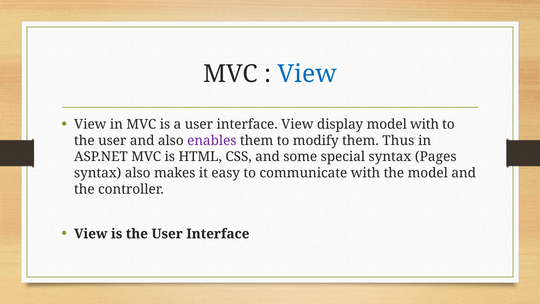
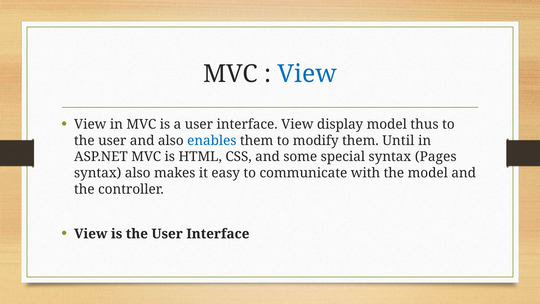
model with: with -> thus
enables colour: purple -> blue
Thus: Thus -> Until
